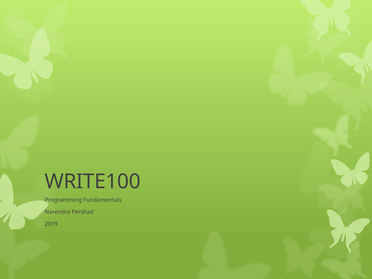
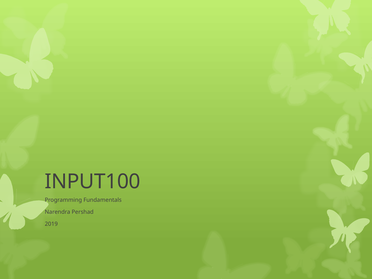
WRITE100: WRITE100 -> INPUT100
